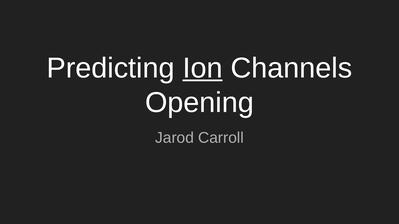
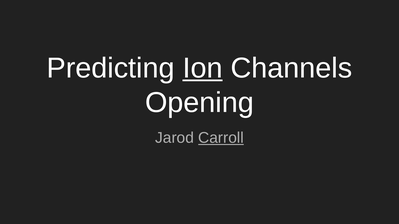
Carroll underline: none -> present
